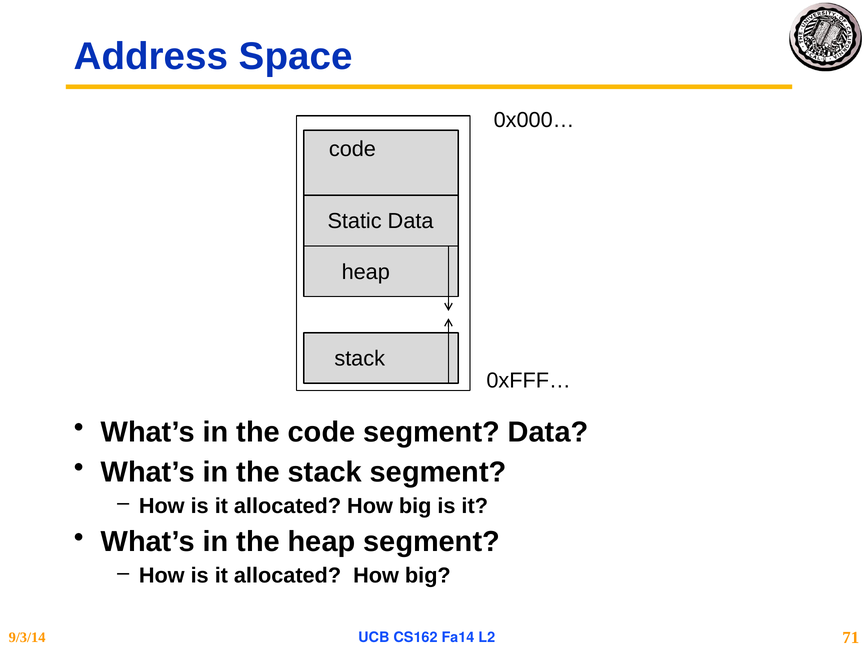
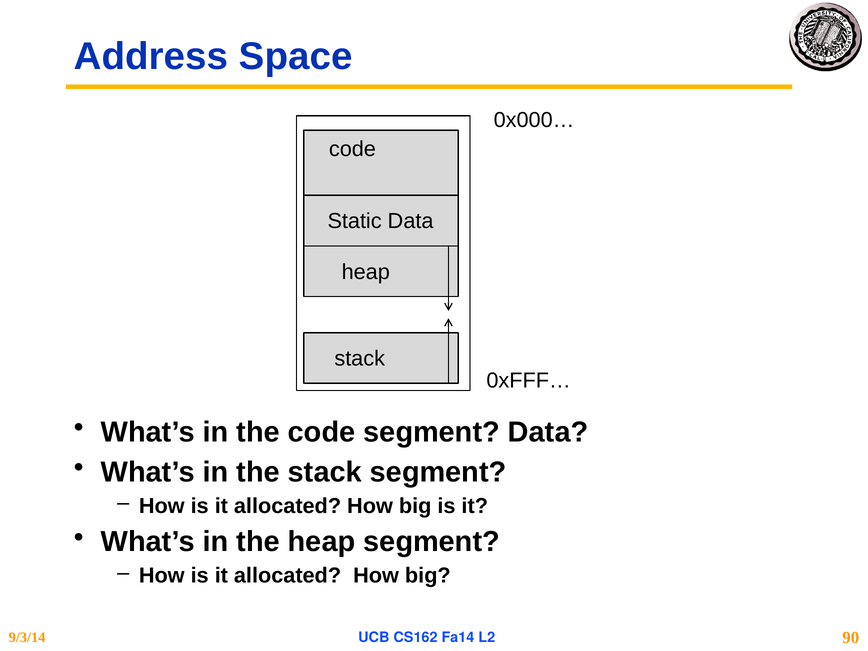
71: 71 -> 90
